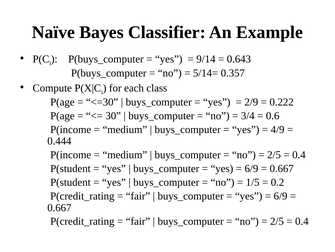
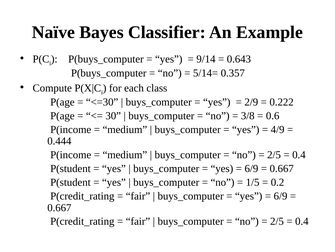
3/4: 3/4 -> 3/8
